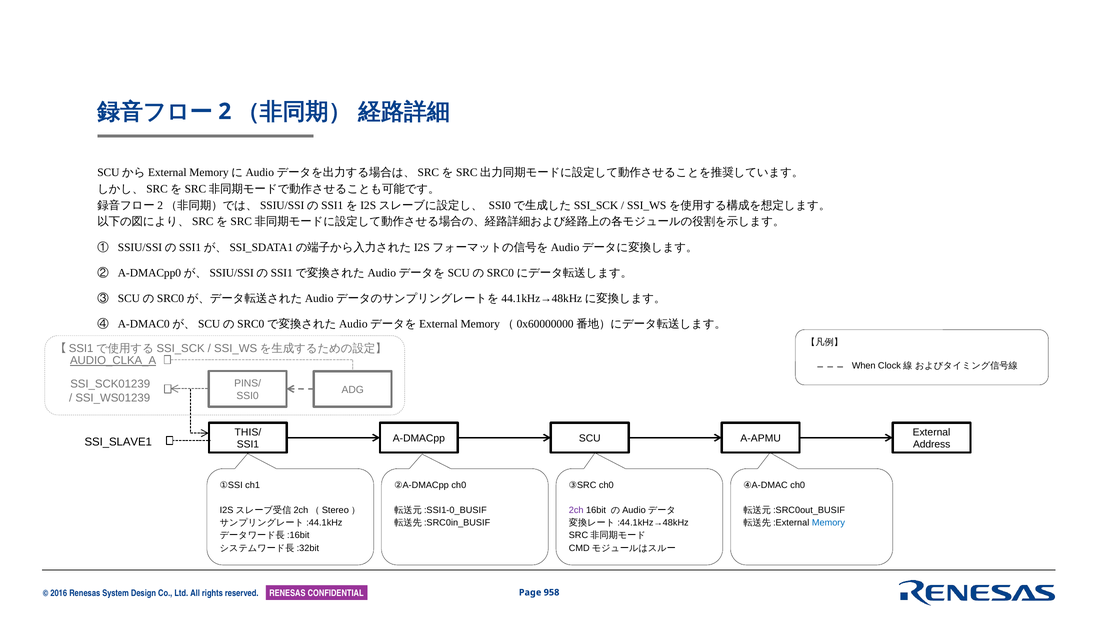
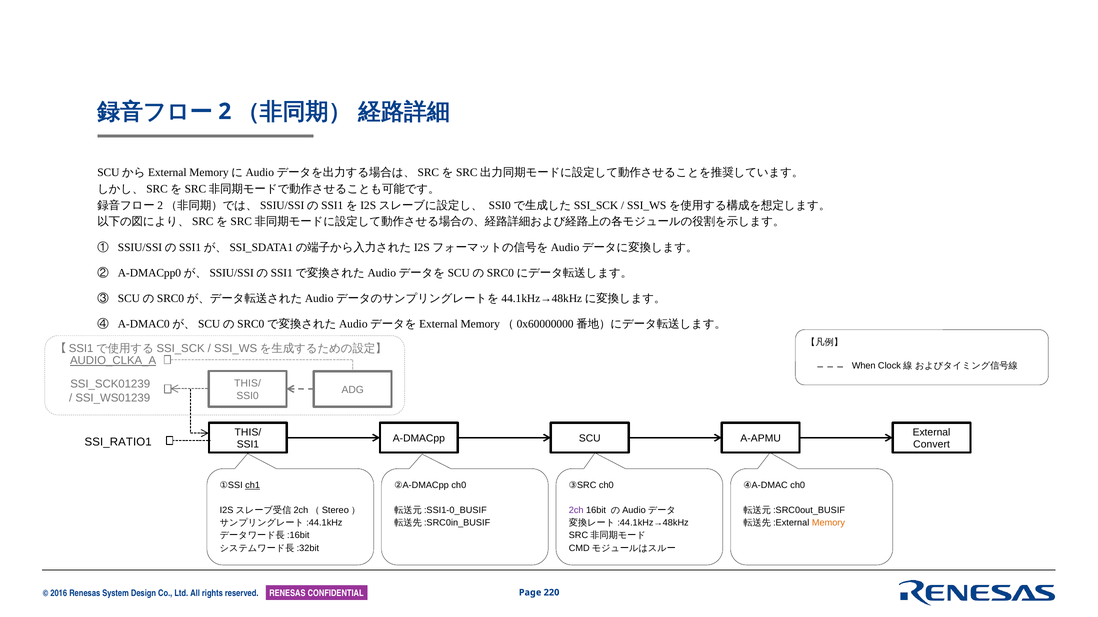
PINS/ at (248, 384): PINS/ -> THIS/
SSI_SLAVE1: SSI_SLAVE1 -> SSI_RATIO1
Address: Address -> Convert
ch1 underline: none -> present
Memory colour: blue -> orange
958: 958 -> 220
